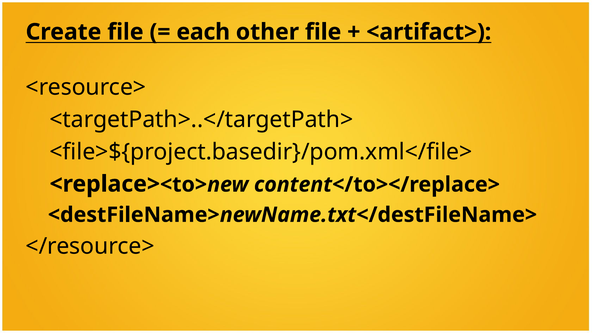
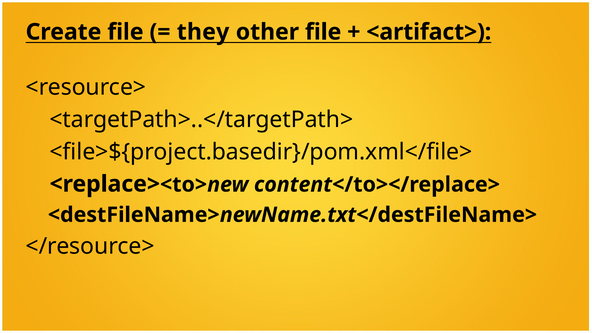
each: each -> they
